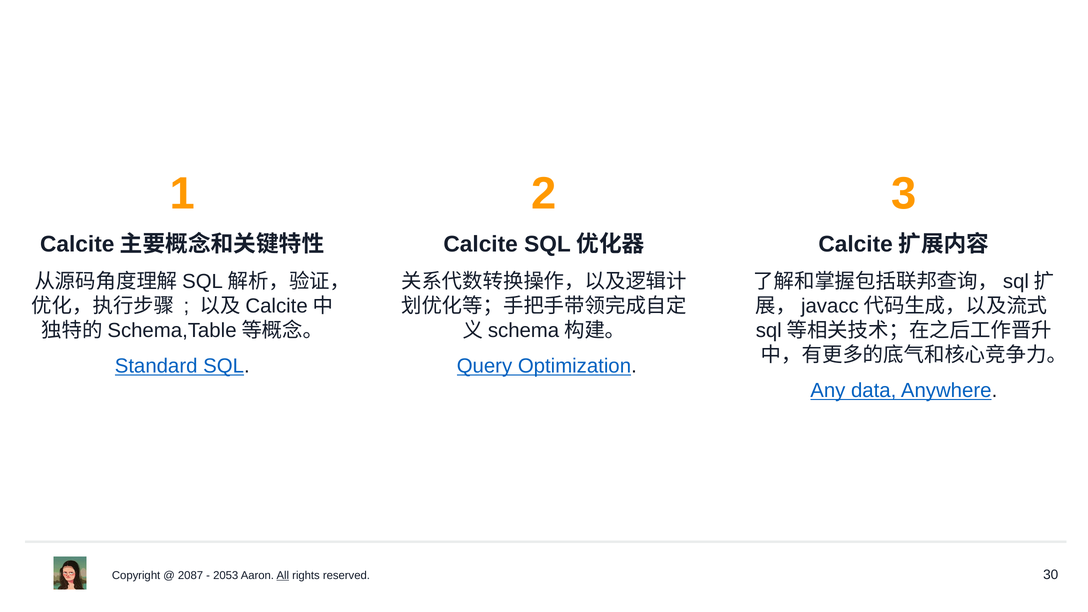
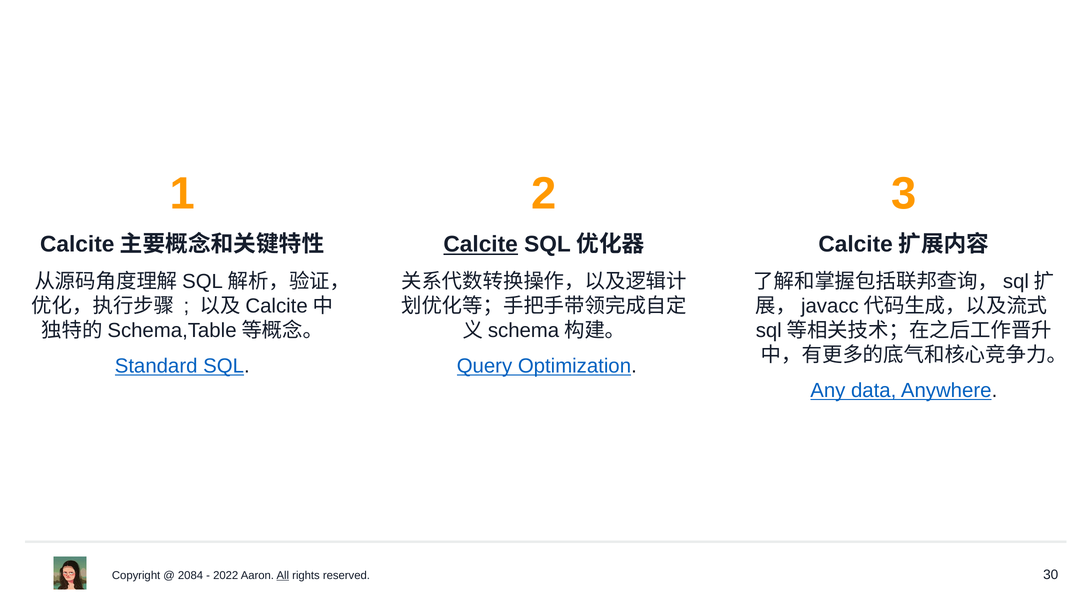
Calcite underline: none -> present
2087: 2087 -> 2084
2053: 2053 -> 2022
